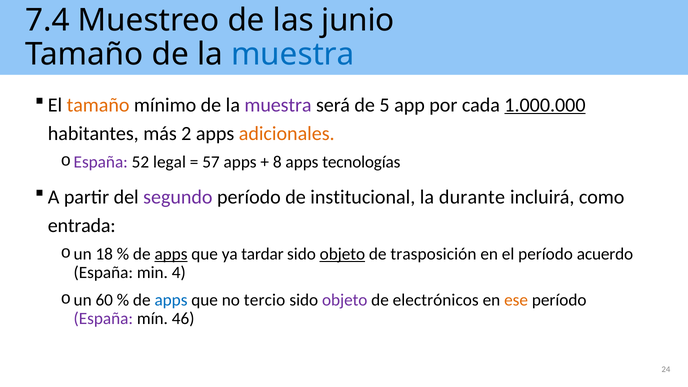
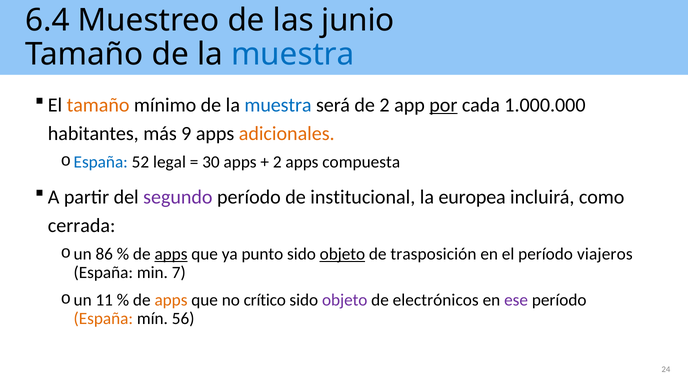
7.4: 7.4 -> 6.4
muestra at (278, 105) colour: purple -> blue
de 5: 5 -> 2
por underline: none -> present
1.000.000 underline: present -> none
2: 2 -> 9
España at (101, 162) colour: purple -> blue
57: 57 -> 30
8 at (277, 162): 8 -> 2
tecnologías: tecnologías -> compuesta
durante: durante -> europea
entrada: entrada -> cerrada
18: 18 -> 86
tardar: tardar -> punto
acuerdo: acuerdo -> viajeros
4: 4 -> 7
60: 60 -> 11
apps at (171, 300) colour: blue -> orange
tercio: tercio -> crítico
ese colour: orange -> purple
España at (103, 318) colour: purple -> orange
46: 46 -> 56
